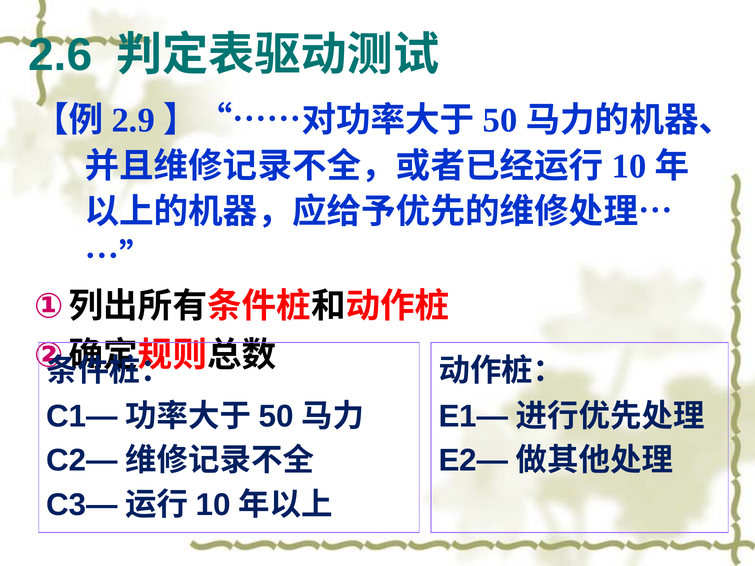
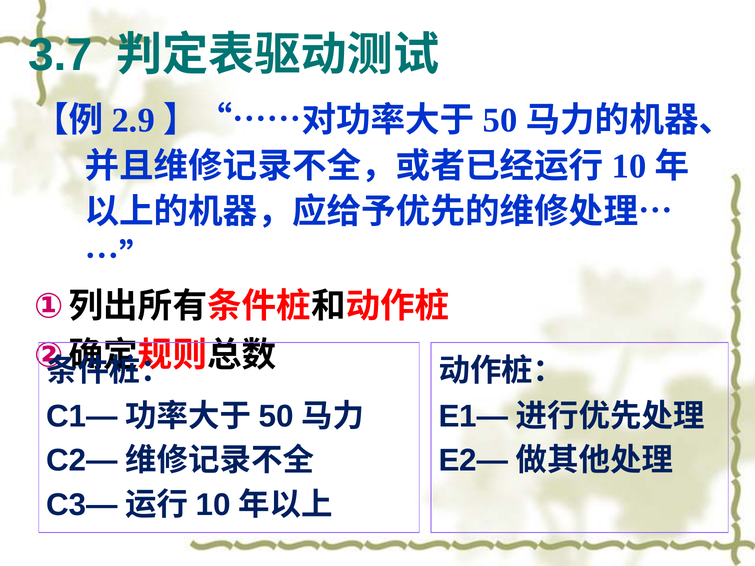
2.6: 2.6 -> 3.7
